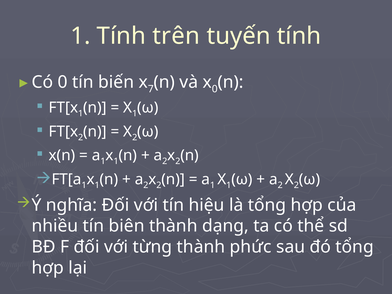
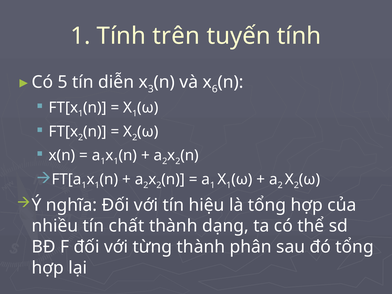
Có 0: 0 -> 5
biến: biến -> diễn
7: 7 -> 3
0 at (215, 89): 0 -> 6
biên: biên -> chất
phức: phức -> phân
